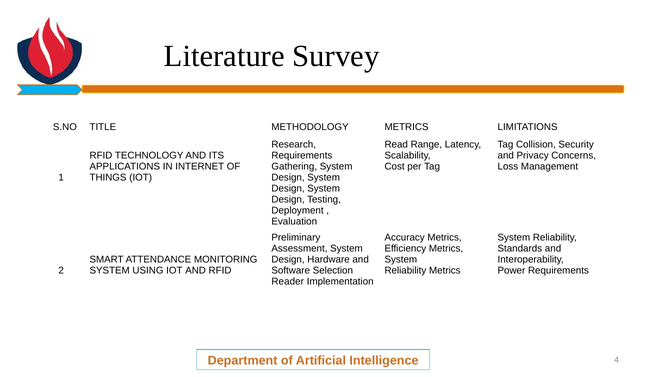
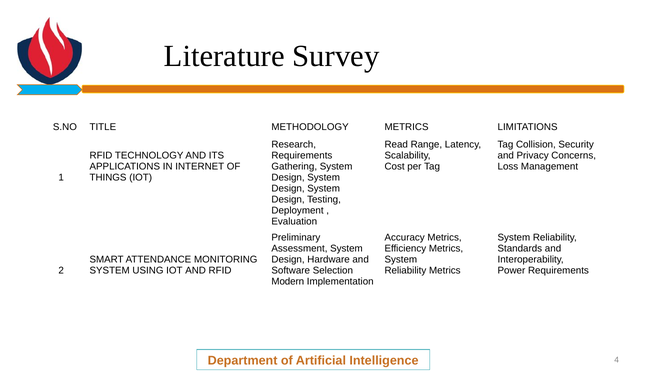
Reader: Reader -> Modern
